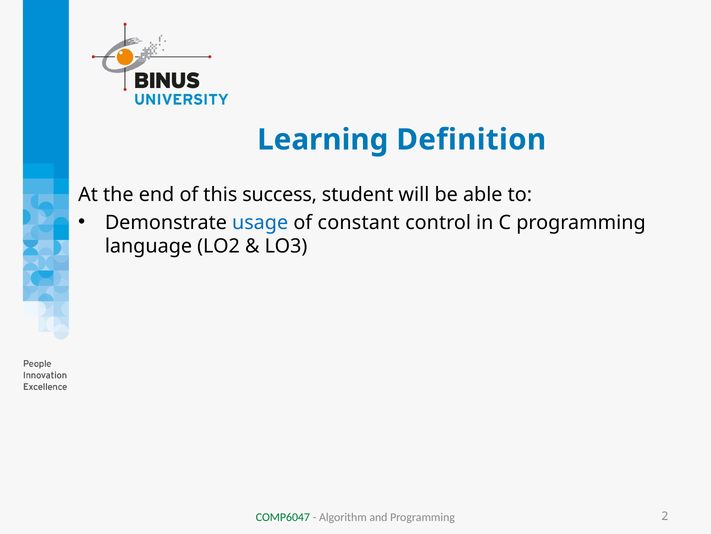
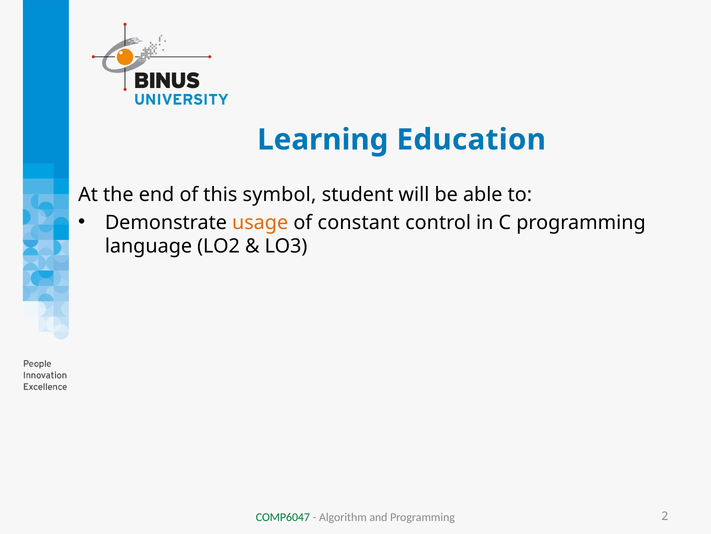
Definition: Definition -> Education
success: success -> symbol
usage colour: blue -> orange
